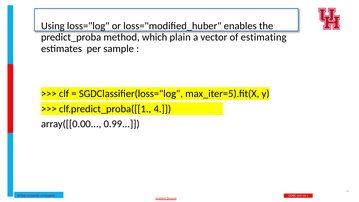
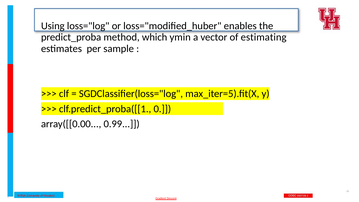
plain: plain -> ymin
4: 4 -> 0
